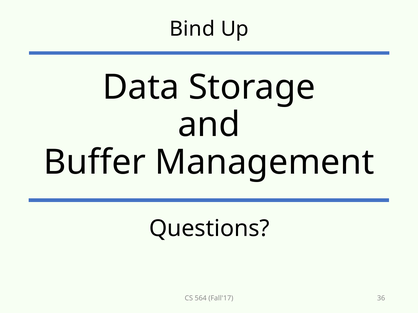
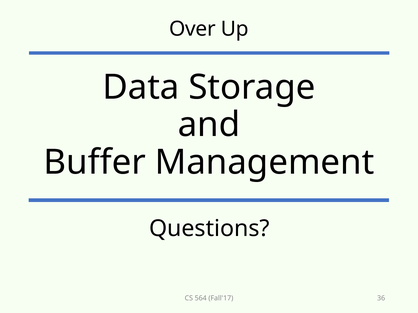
Bind: Bind -> Over
